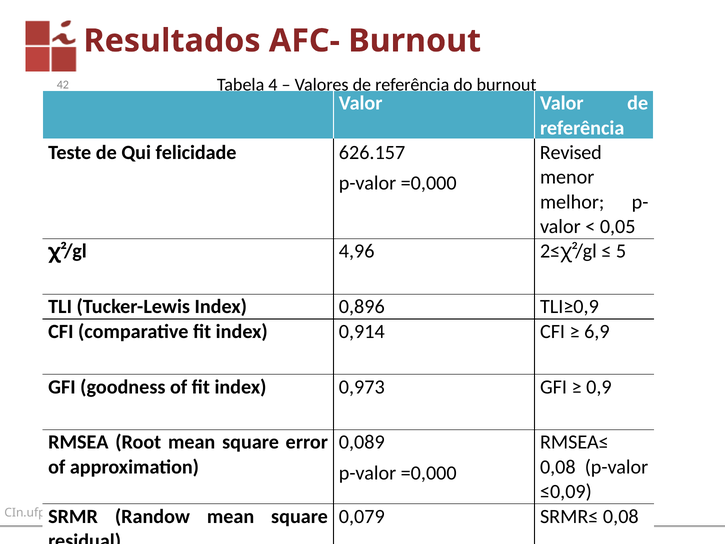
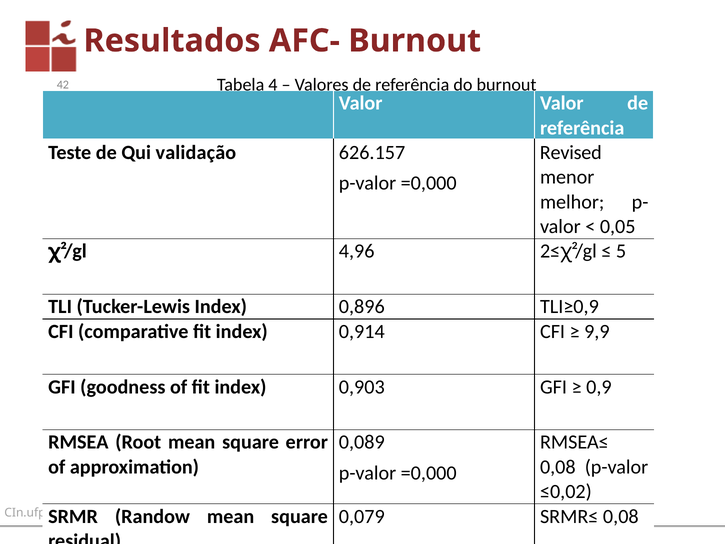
felicidade: felicidade -> validação
6,9: 6,9 -> 9,9
0,973: 0,973 -> 0,903
≤0,09: ≤0,09 -> ≤0,02
